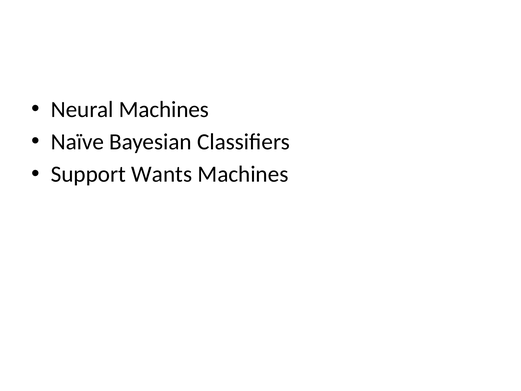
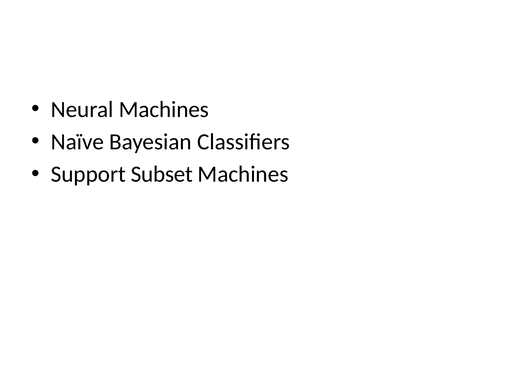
Wants: Wants -> Subset
